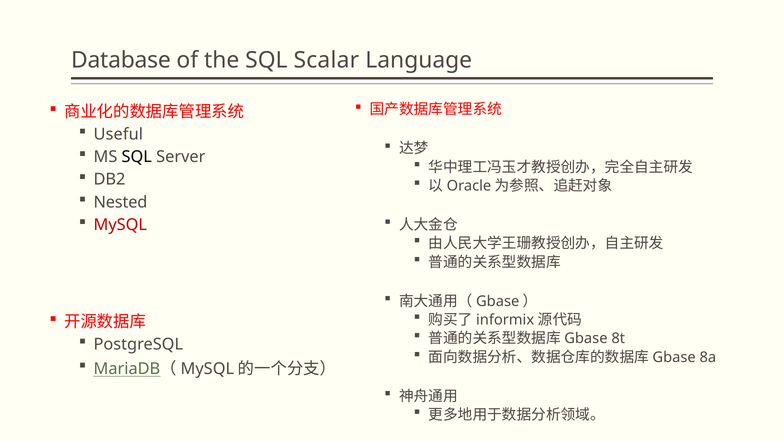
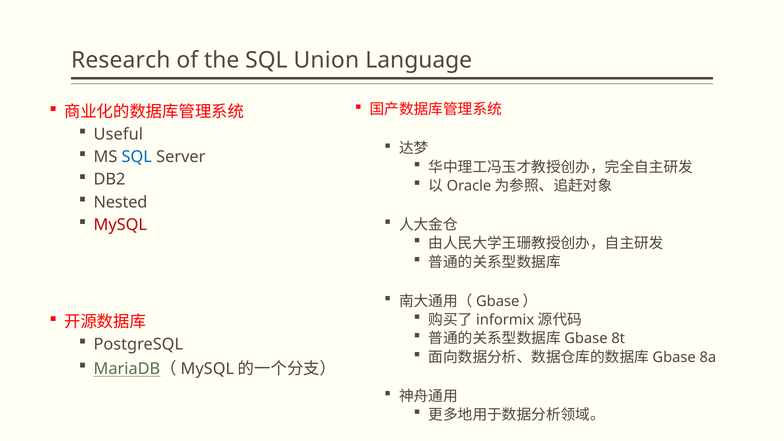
Database: Database -> Research
Scalar: Scalar -> Union
SQL at (137, 157) colour: black -> blue
